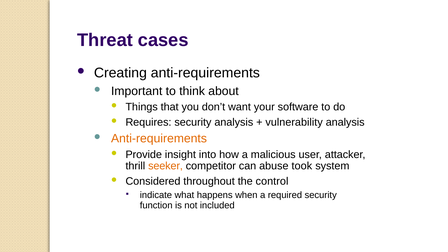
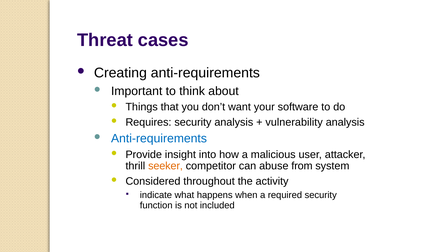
Anti-requirements at (159, 139) colour: orange -> blue
took: took -> from
control: control -> activity
